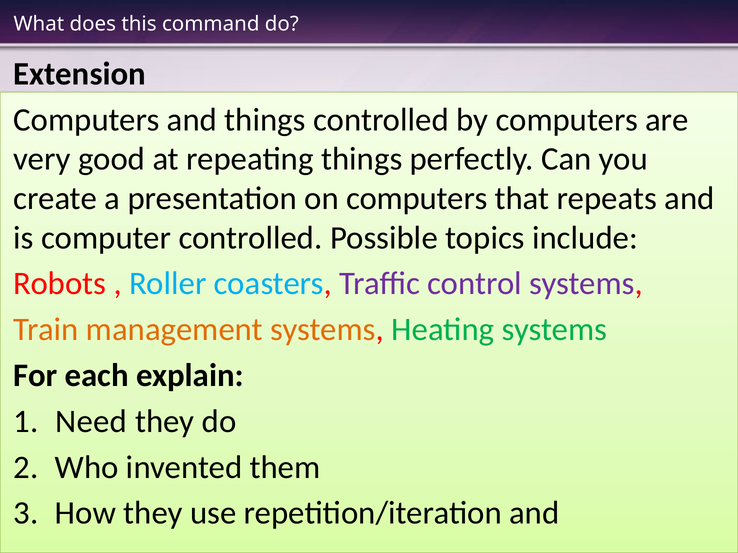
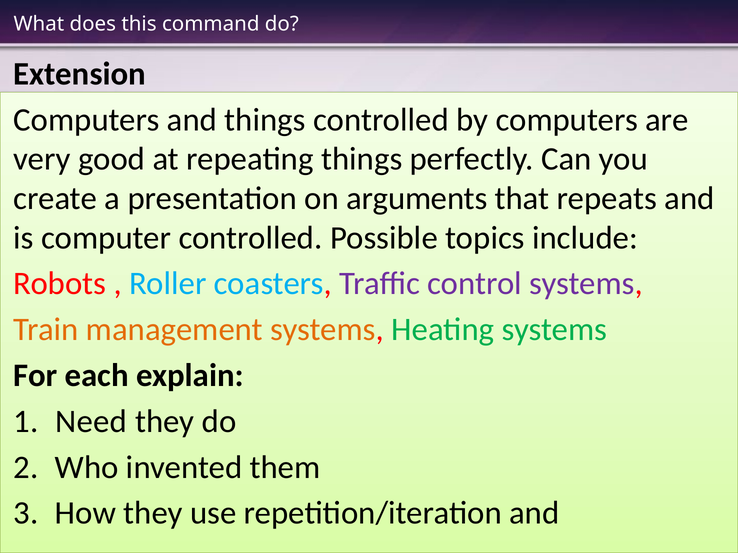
on computers: computers -> arguments
